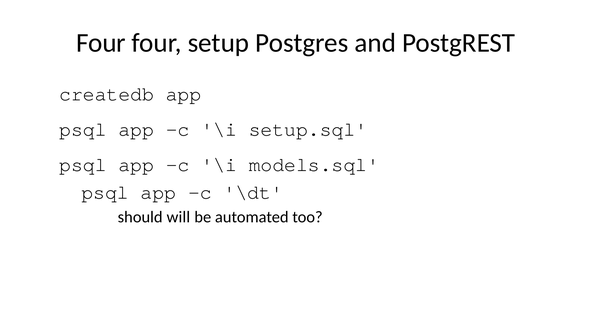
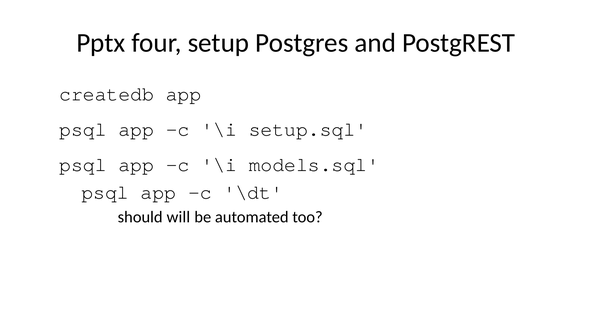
Four at (101, 43): Four -> Pptx
